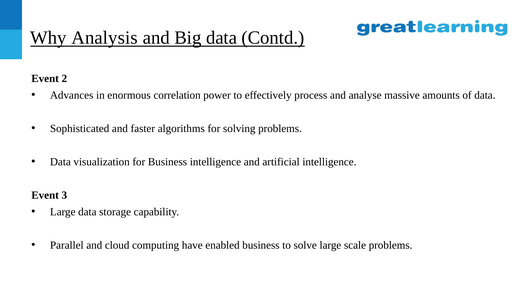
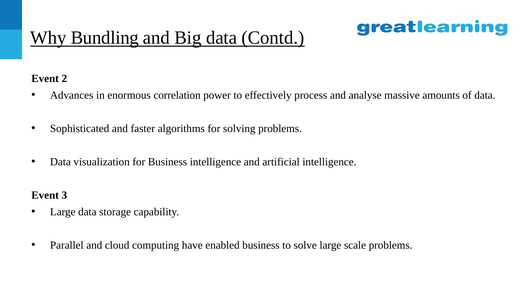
Analysis: Analysis -> Bundling
